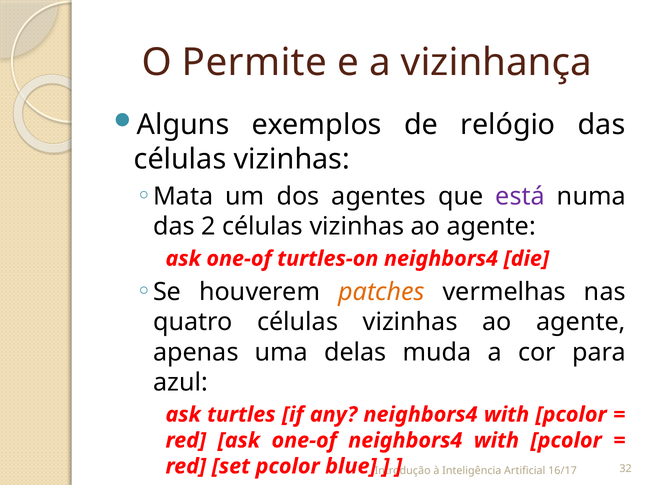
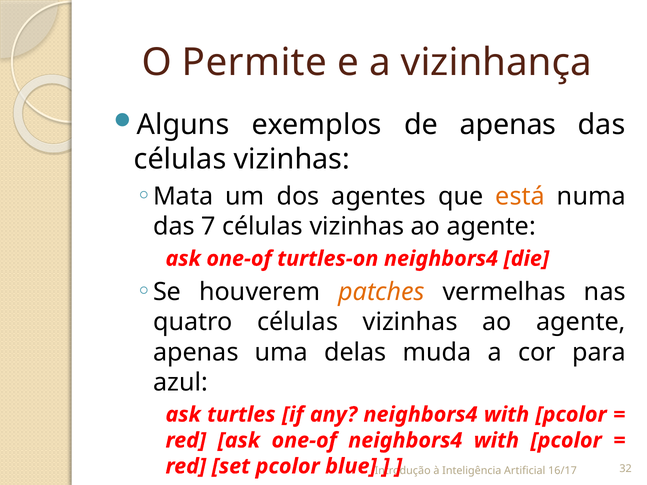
de relógio: relógio -> apenas
está colour: purple -> orange
2: 2 -> 7
